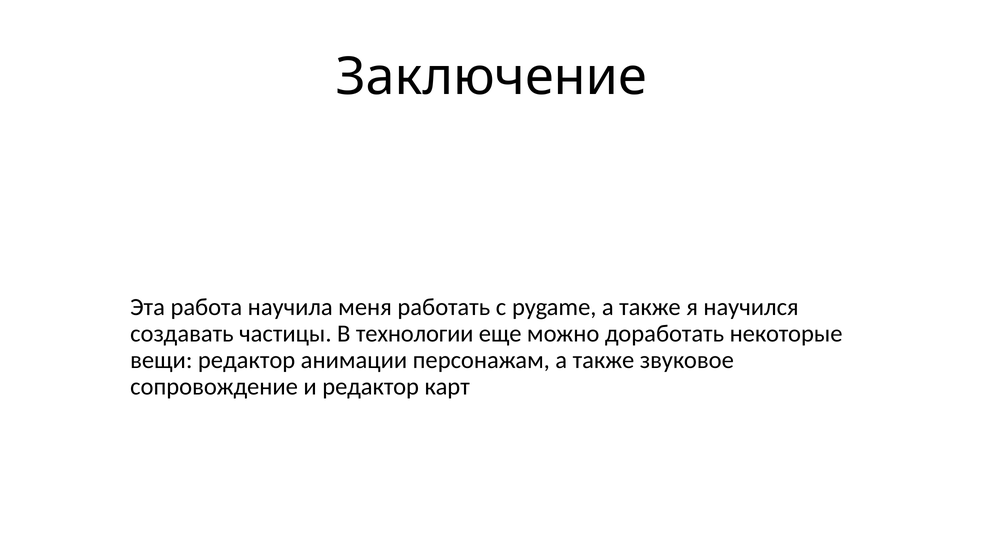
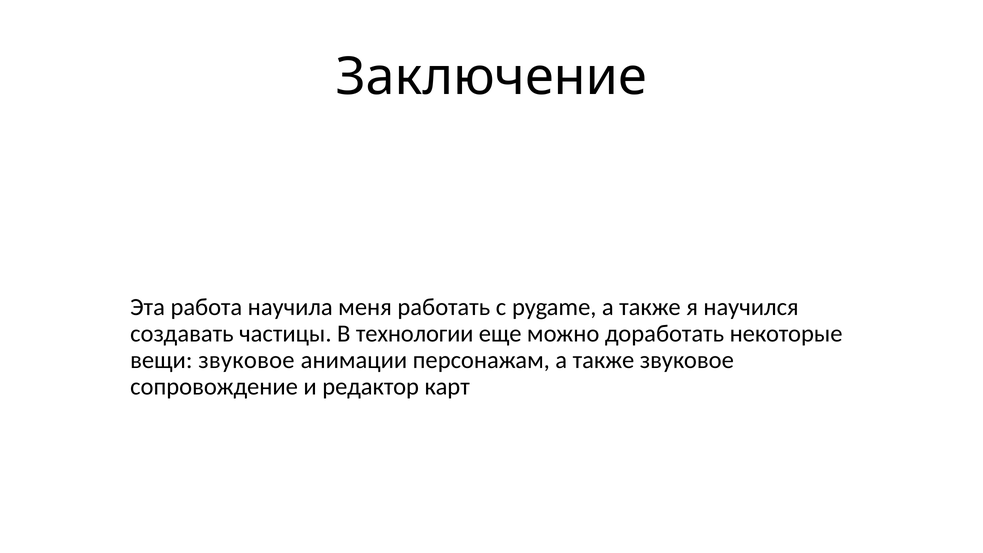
вещи редактор: редактор -> звуковое
